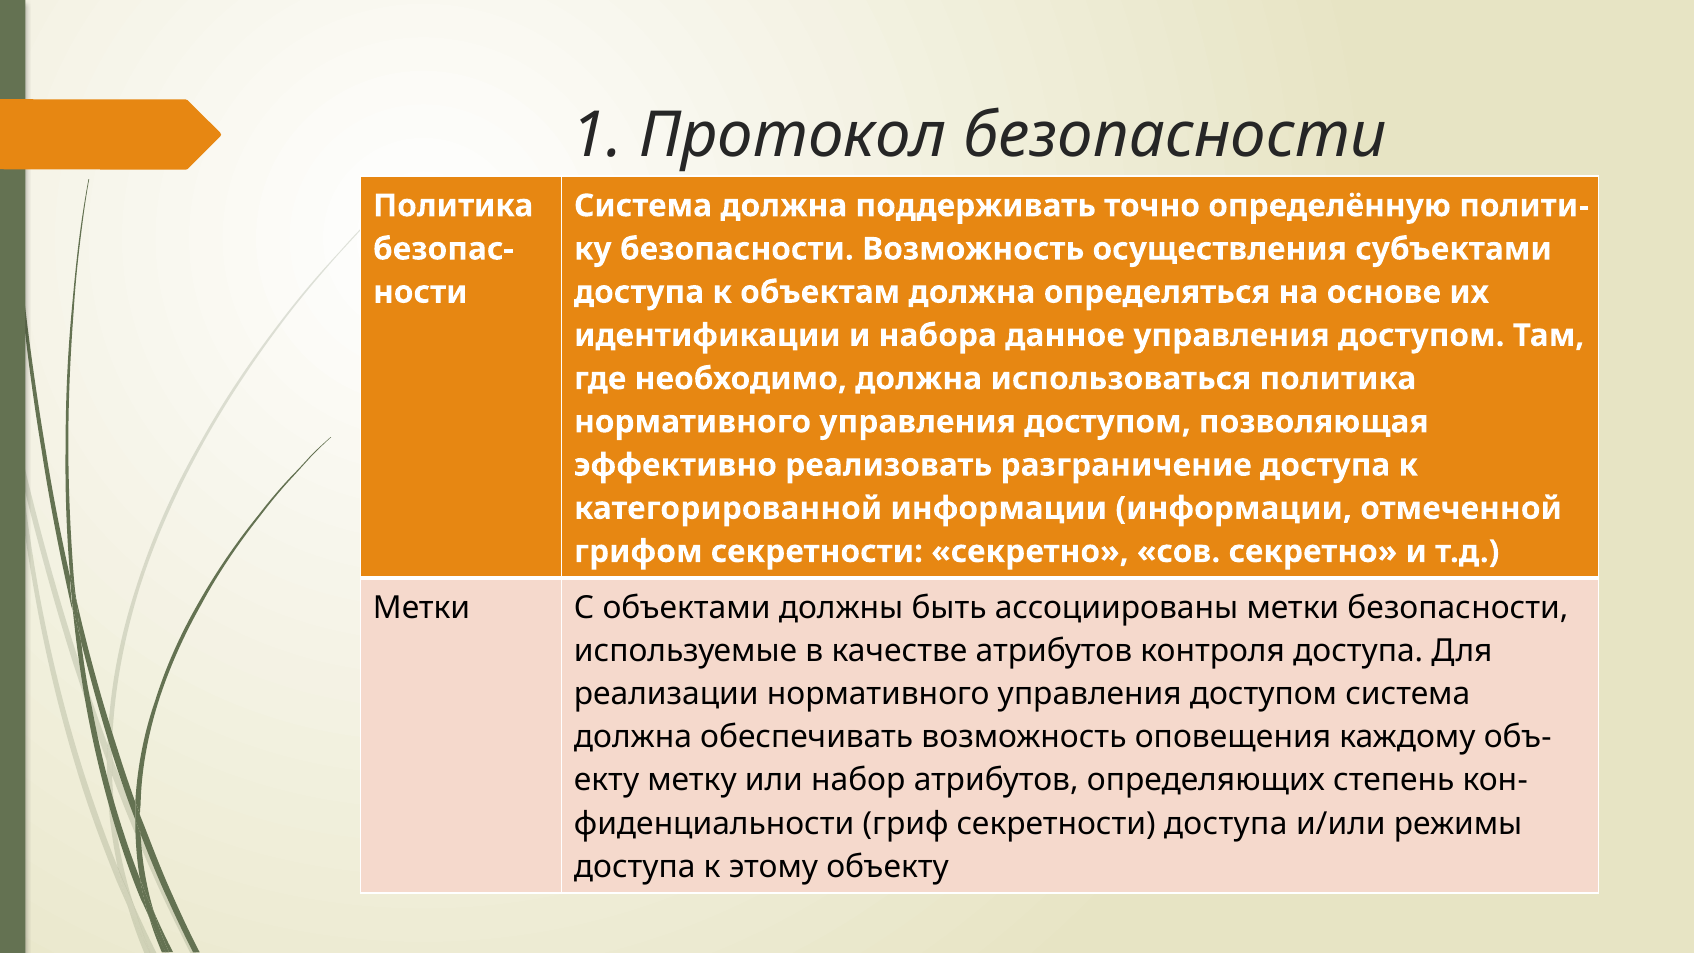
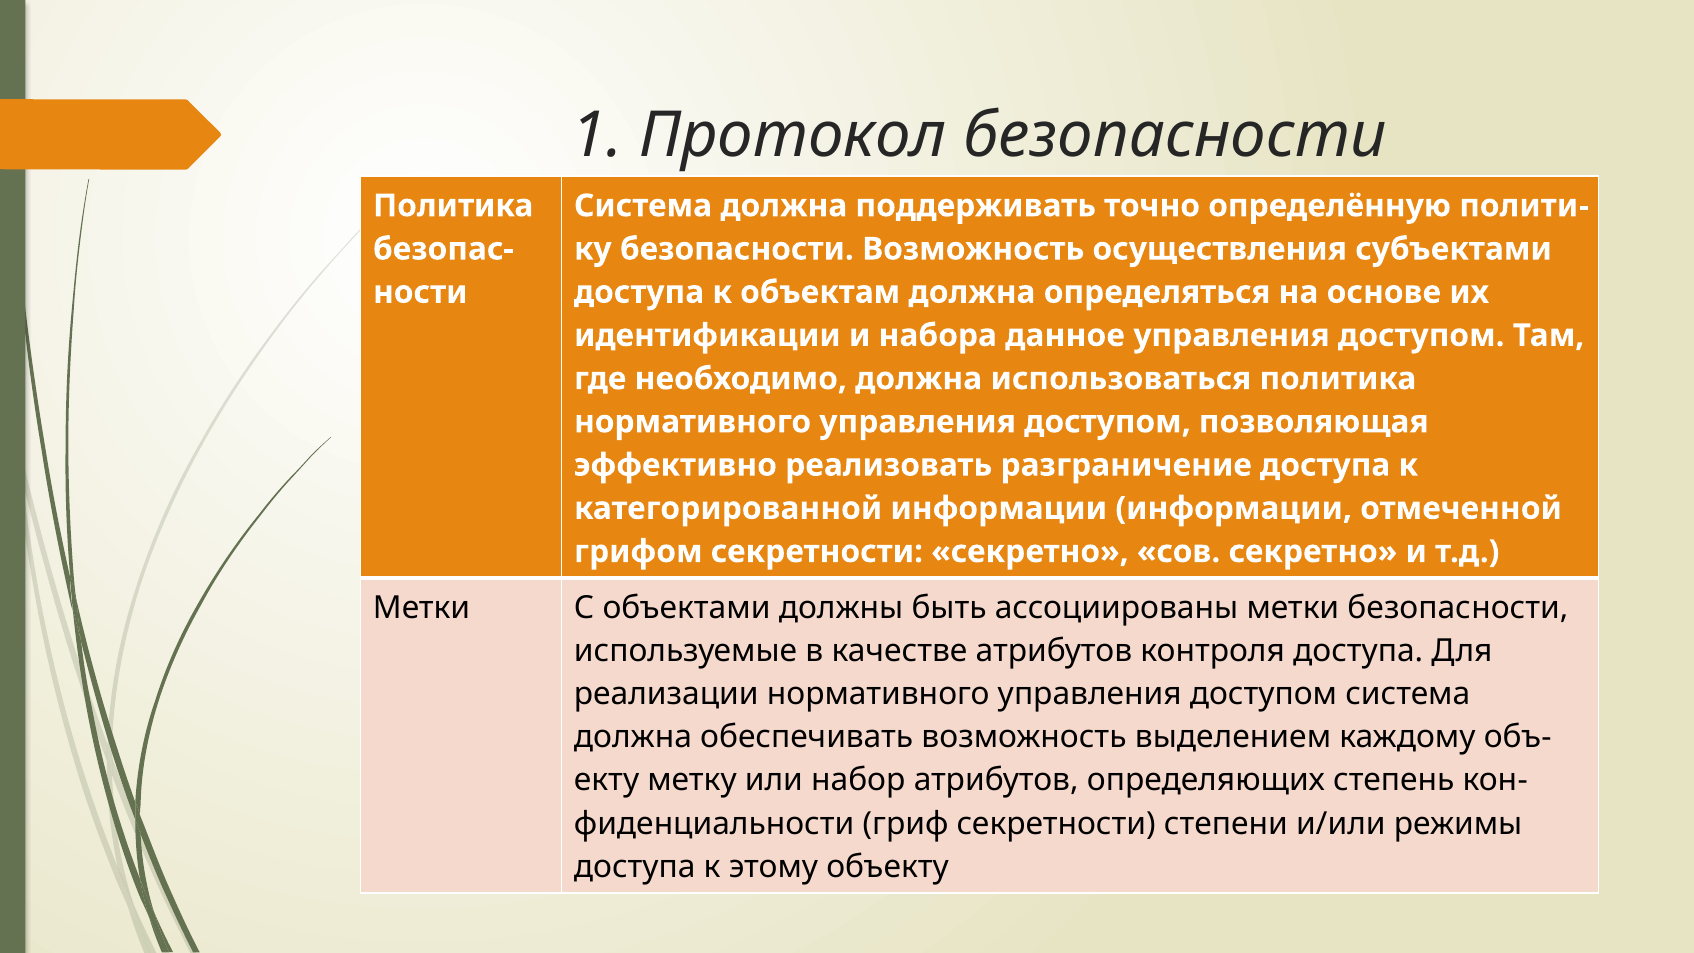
оповещения: оповещения -> выделением
секретности доступа: доступа -> степени
